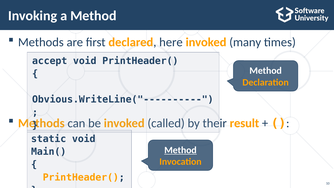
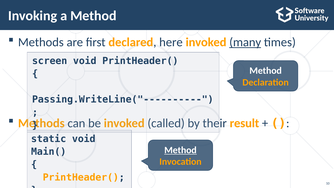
many underline: none -> present
accept: accept -> screen
Obvious.WriteLine("----------: Obvious.WriteLine("---------- -> Passing.WriteLine("----------
